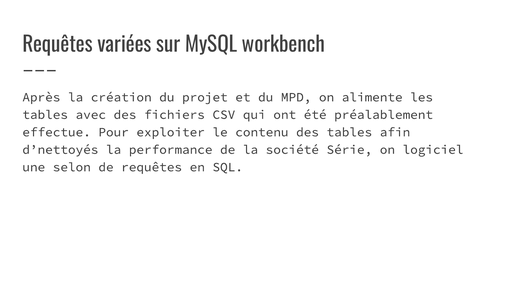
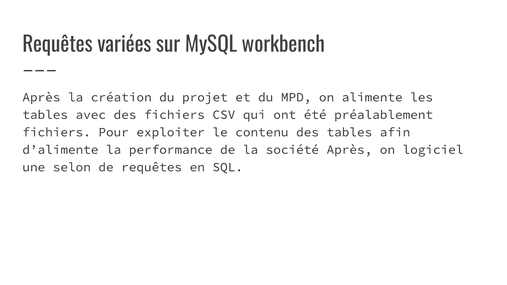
effectue at (57, 132): effectue -> fichiers
d’nettoyés: d’nettoyés -> d’alimente
société Série: Série -> Après
